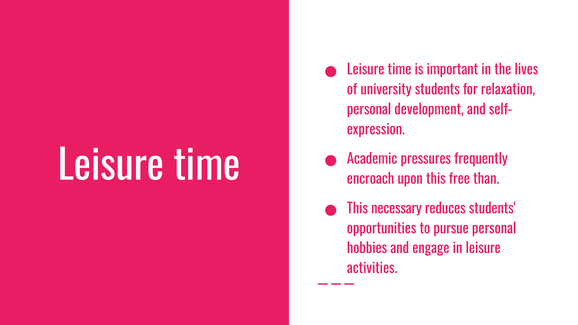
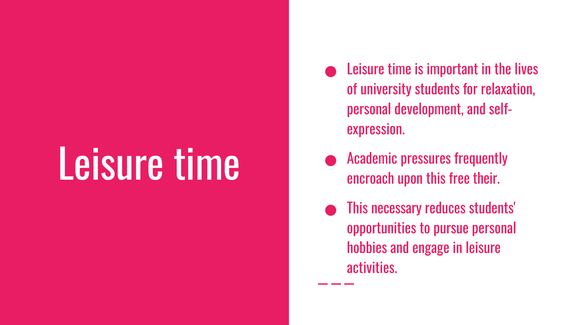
than: than -> their
